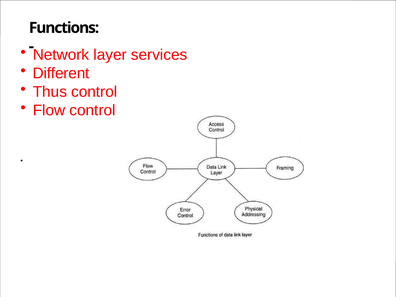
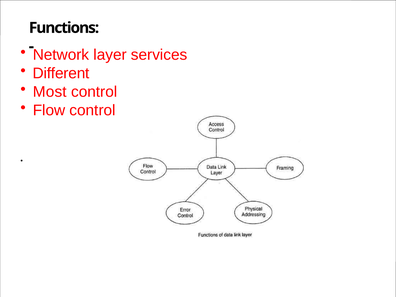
Thus: Thus -> Most
